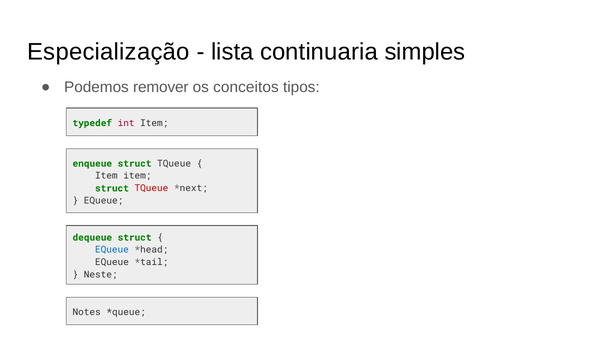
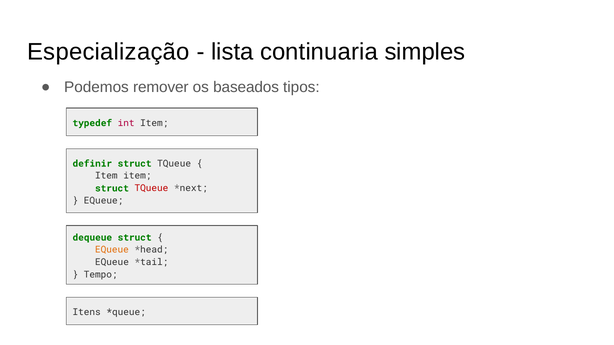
conceitos: conceitos -> baseados
enqueue: enqueue -> definir
EQueue at (112, 250) colour: blue -> orange
Neste: Neste -> Tempo
Notes: Notes -> Itens
